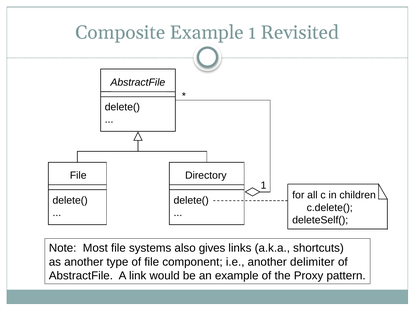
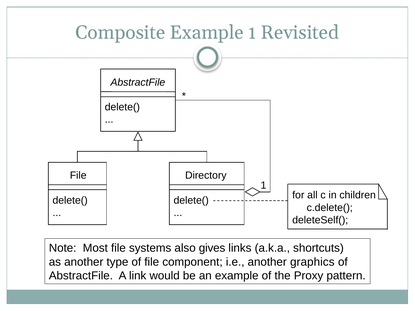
delimiter: delimiter -> graphics
